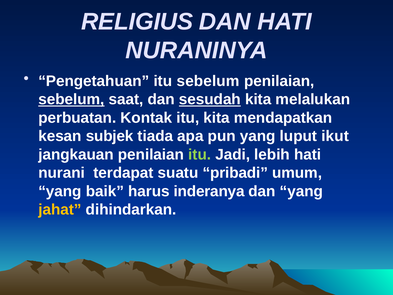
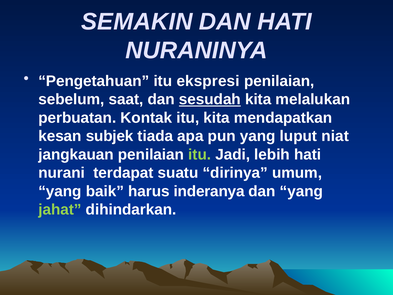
RELIGIUS: RELIGIUS -> SEMAKIN
itu sebelum: sebelum -> ekspresi
sebelum at (71, 99) underline: present -> none
ikut: ikut -> niat
pribadi: pribadi -> dirinya
jahat colour: yellow -> light green
